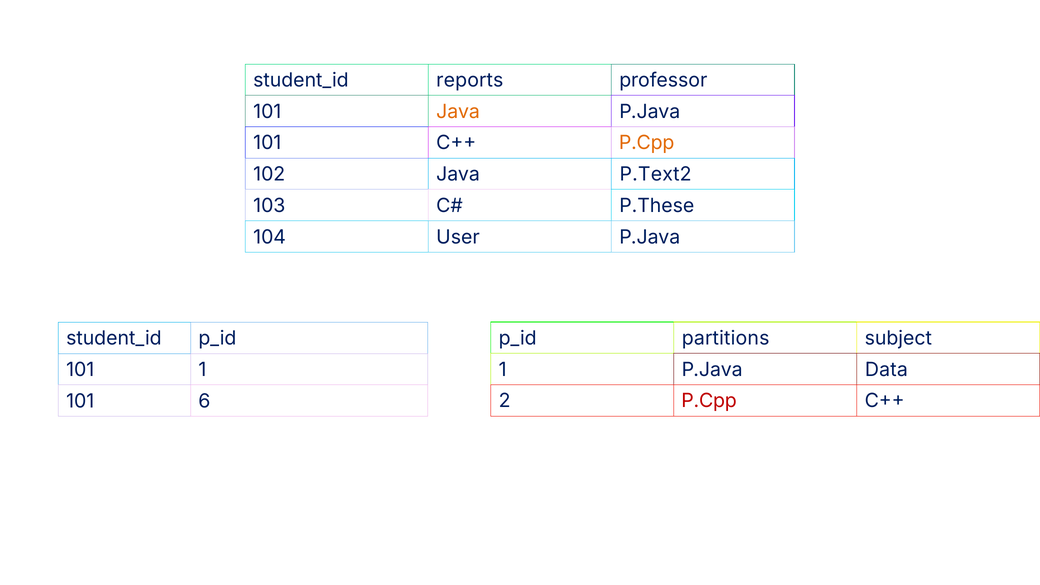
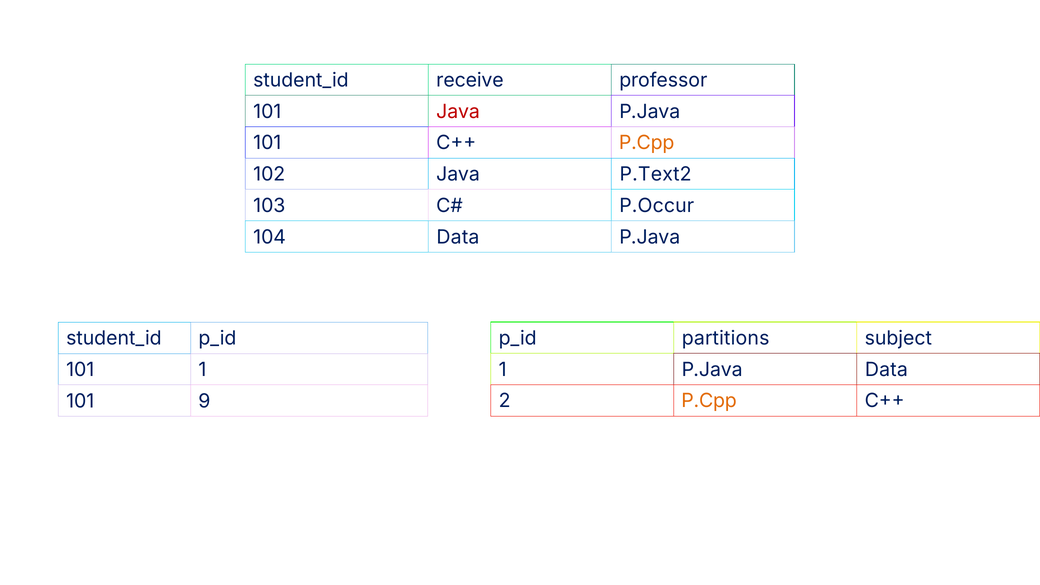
reports: reports -> receive
Java at (458, 112) colour: orange -> red
P.These: P.These -> P.Occur
104 User: User -> Data
P.Cpp at (709, 401) colour: red -> orange
6: 6 -> 9
